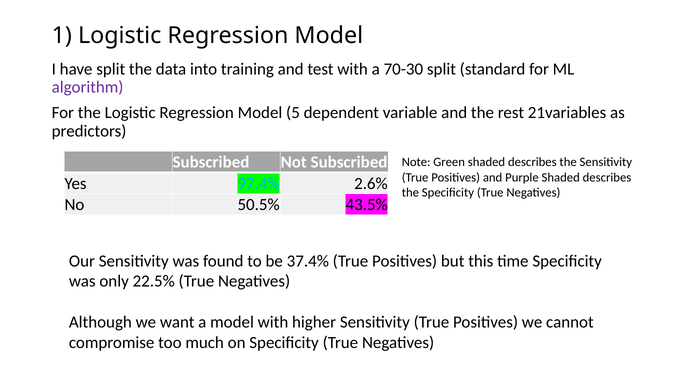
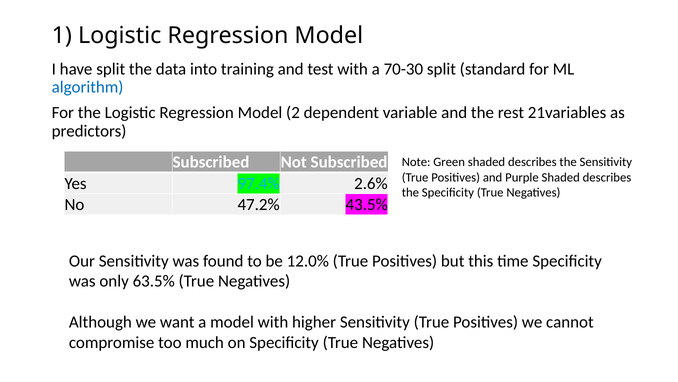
algorithm colour: purple -> blue
5: 5 -> 2
50.5%: 50.5% -> 47.2%
37.4%: 37.4% -> 12.0%
22.5%: 22.5% -> 63.5%
